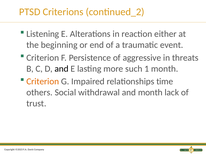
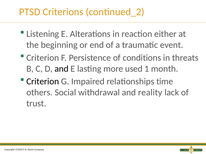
aggressive: aggressive -> conditions
such: such -> used
Criterion at (43, 82) colour: orange -> black
and month: month -> reality
